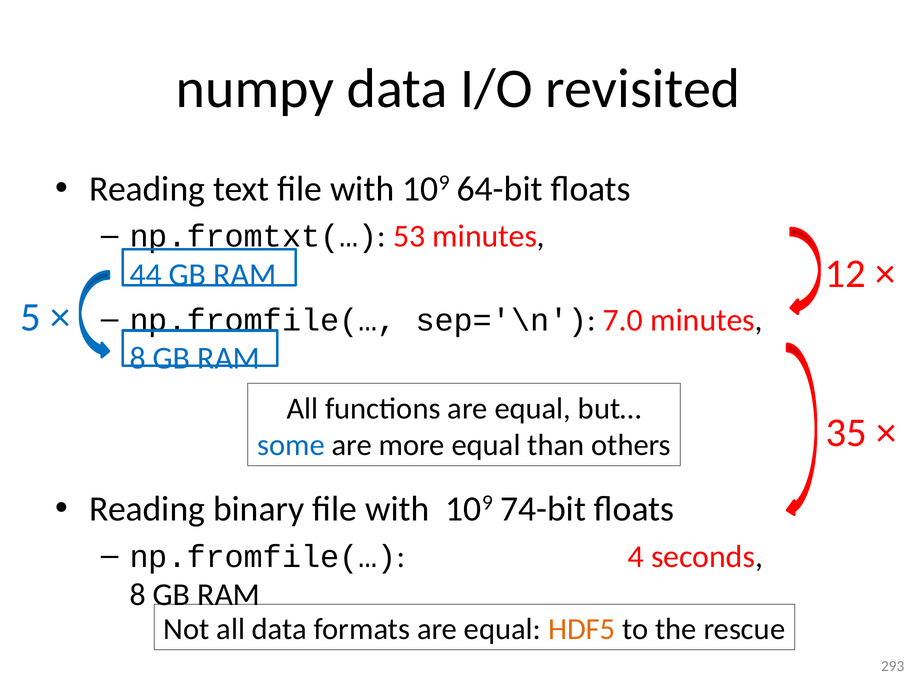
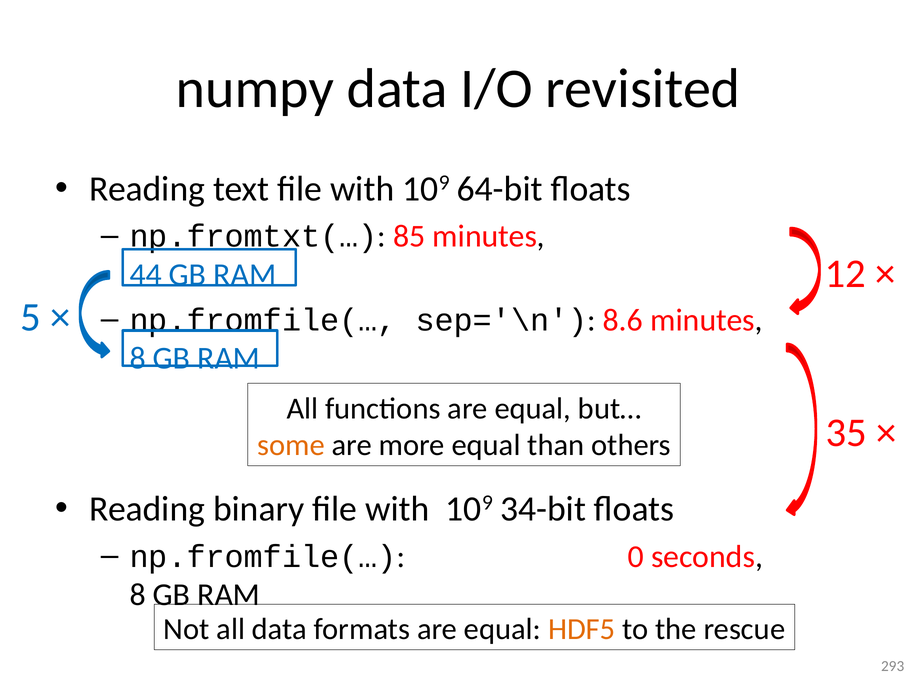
53: 53 -> 85
7.0: 7.0 -> 8.6
some colour: blue -> orange
74-bit: 74-bit -> 34-bit
4: 4 -> 0
